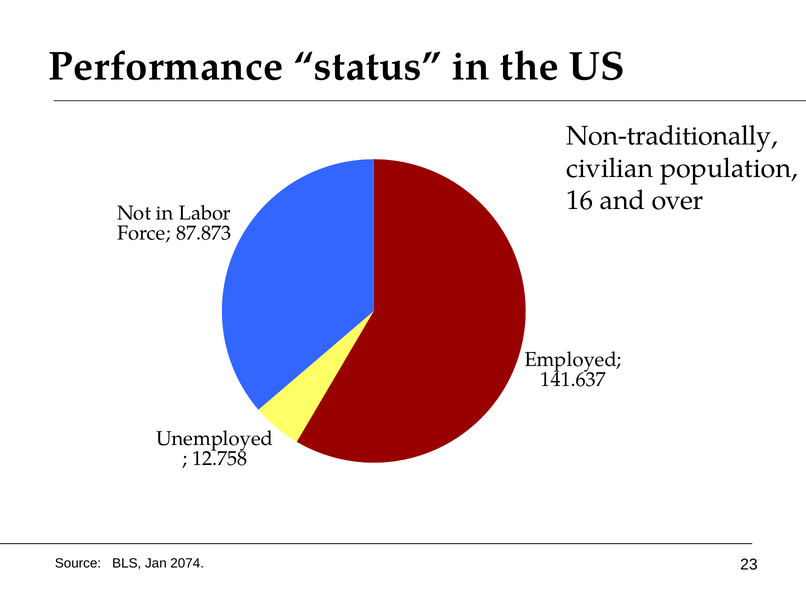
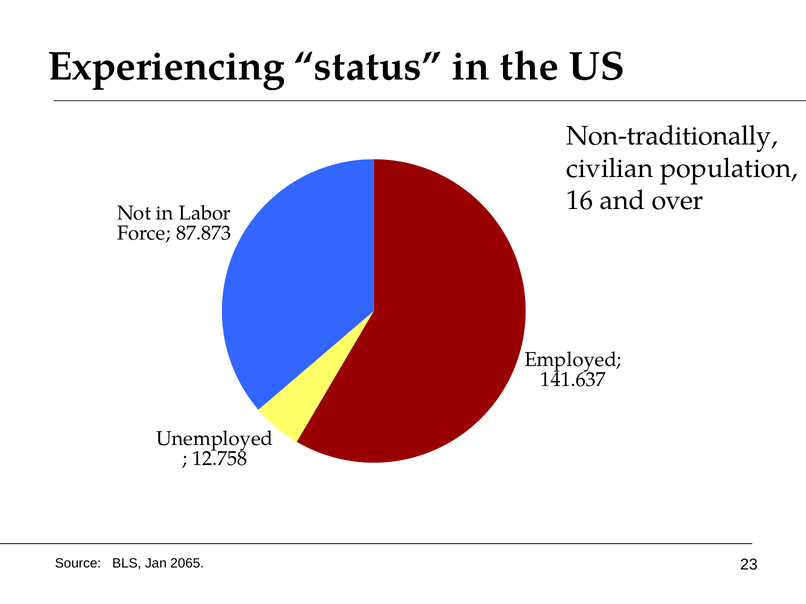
Performance: Performance -> Experiencing
2074: 2074 -> 2065
